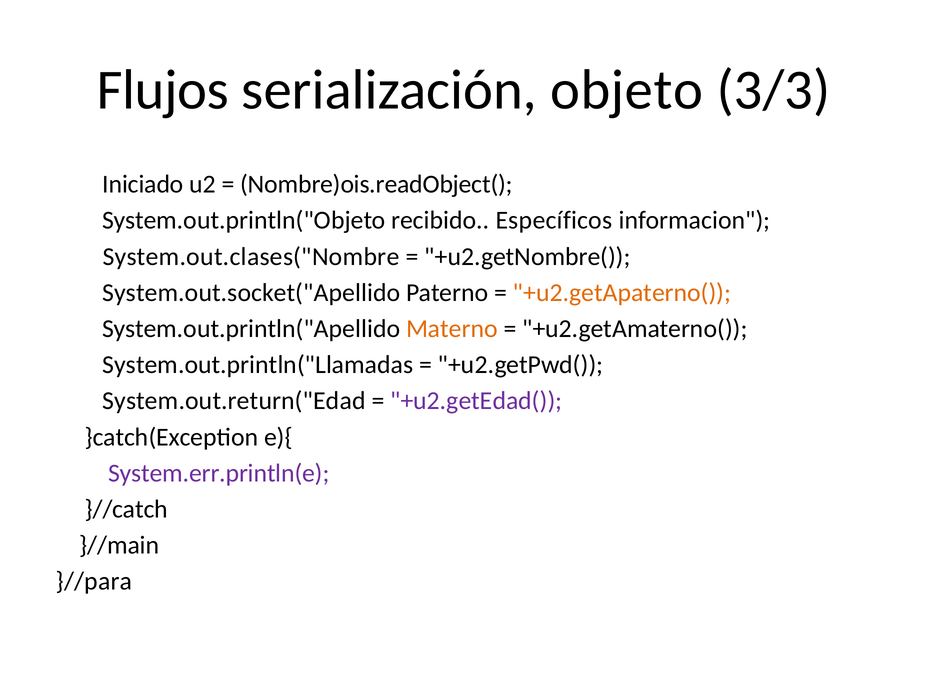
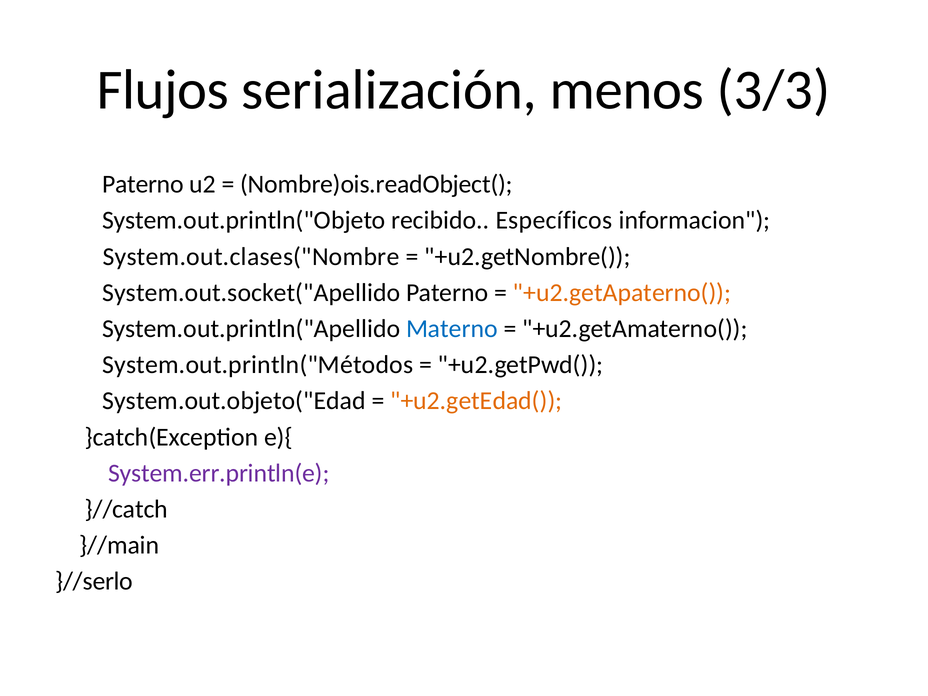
objeto: objeto -> menos
Iniciado at (143, 184): Iniciado -> Paterno
Materno colour: orange -> blue
System.out.println("Llamadas: System.out.println("Llamadas -> System.out.println("Métodos
System.out.return("Edad: System.out.return("Edad -> System.out.objeto("Edad
+u2.getEdad( colour: purple -> orange
}//para: }//para -> }//serlo
